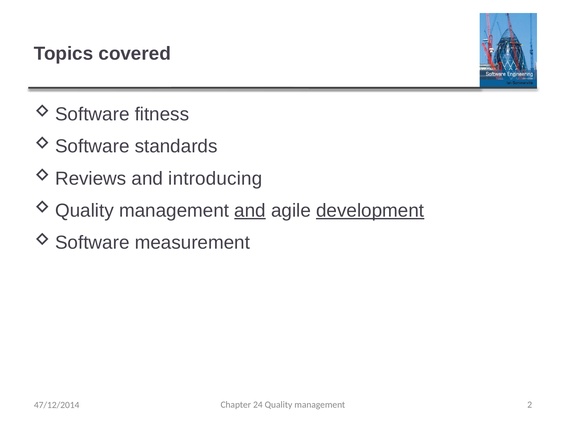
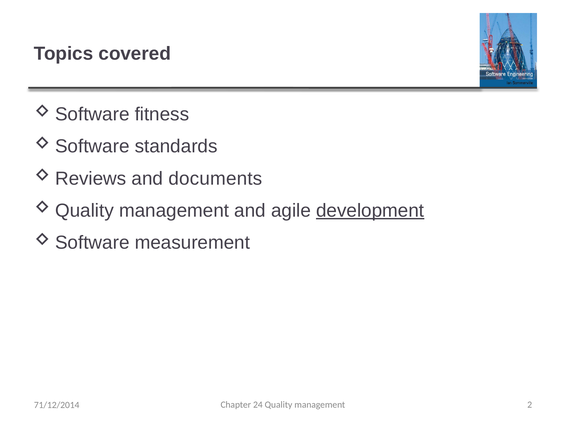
introducing: introducing -> documents
and at (250, 211) underline: present -> none
47/12/2014: 47/12/2014 -> 71/12/2014
